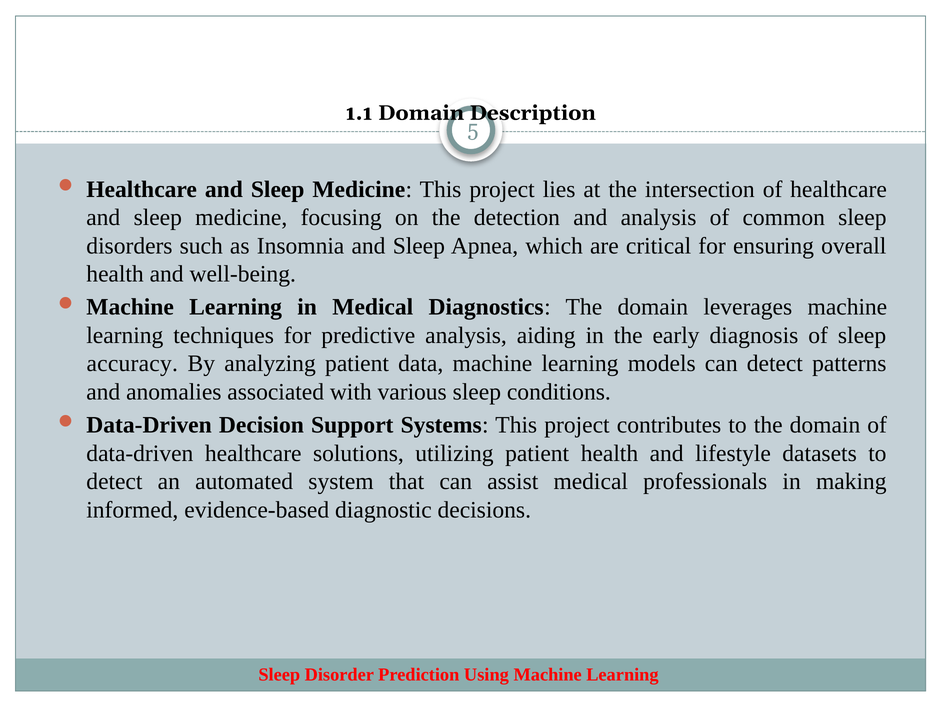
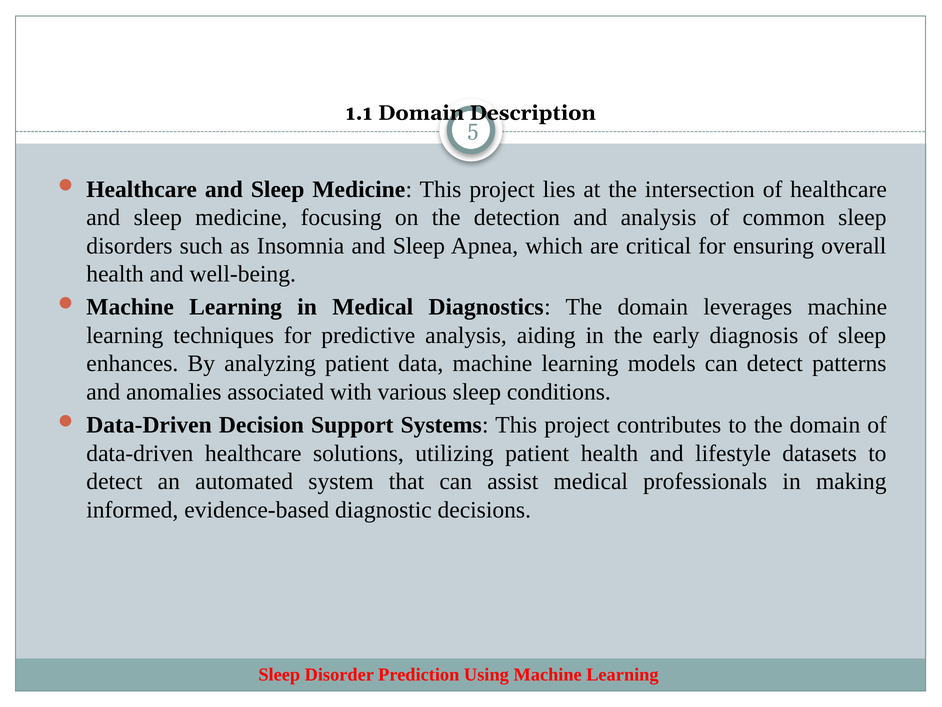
accuracy: accuracy -> enhances
